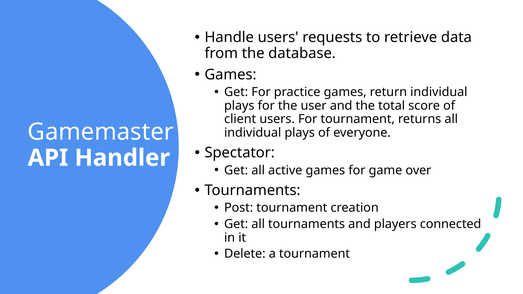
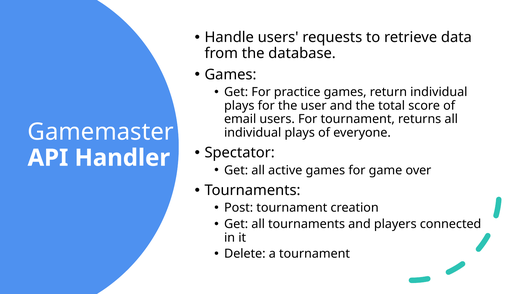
client: client -> email
